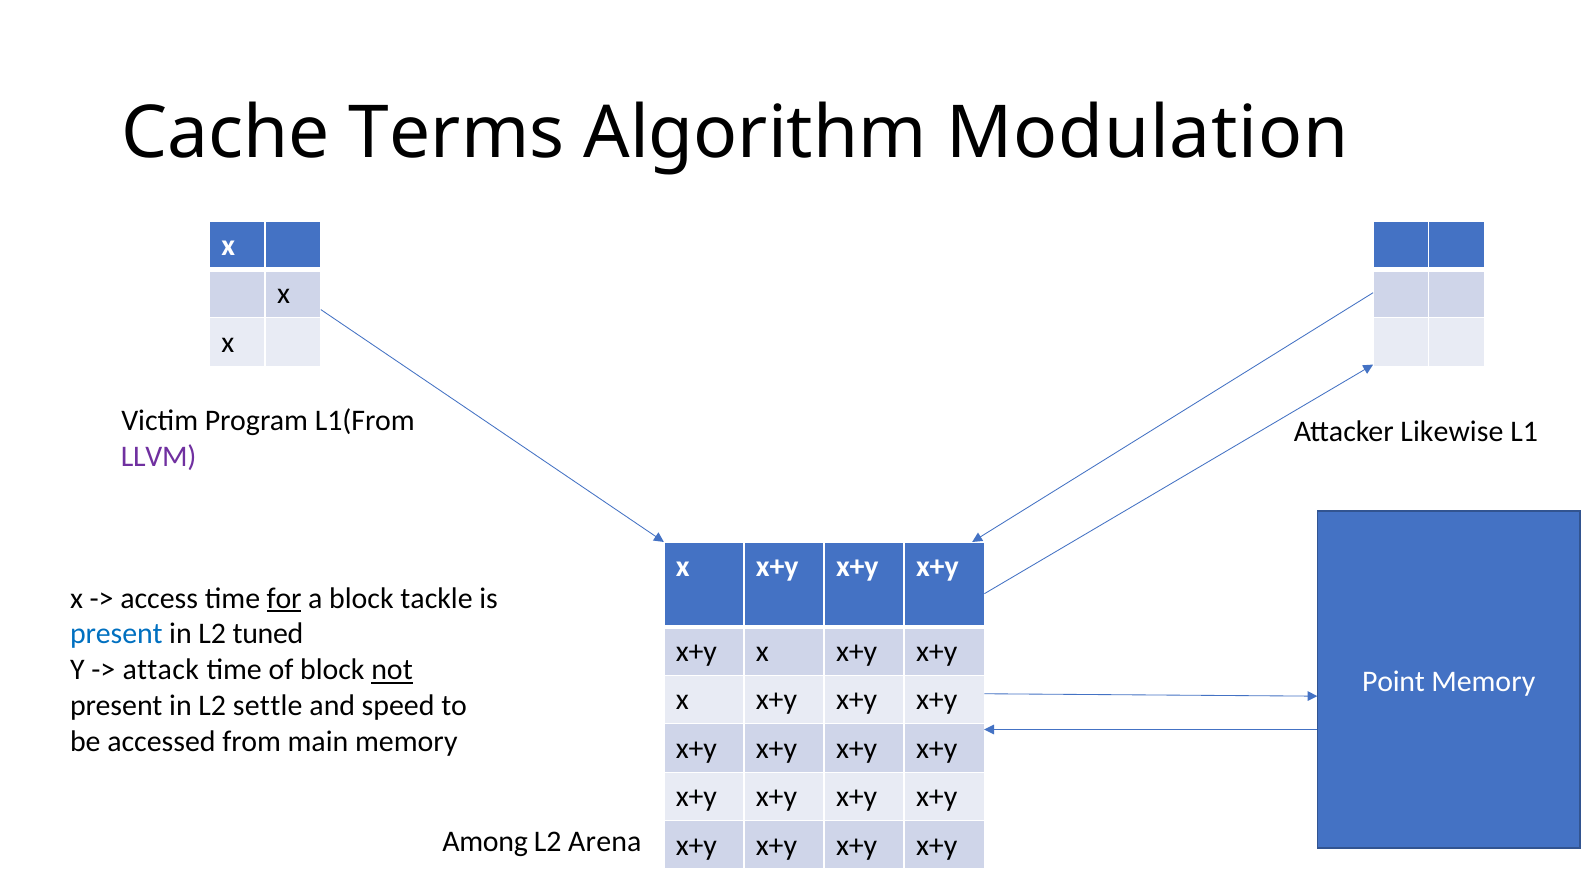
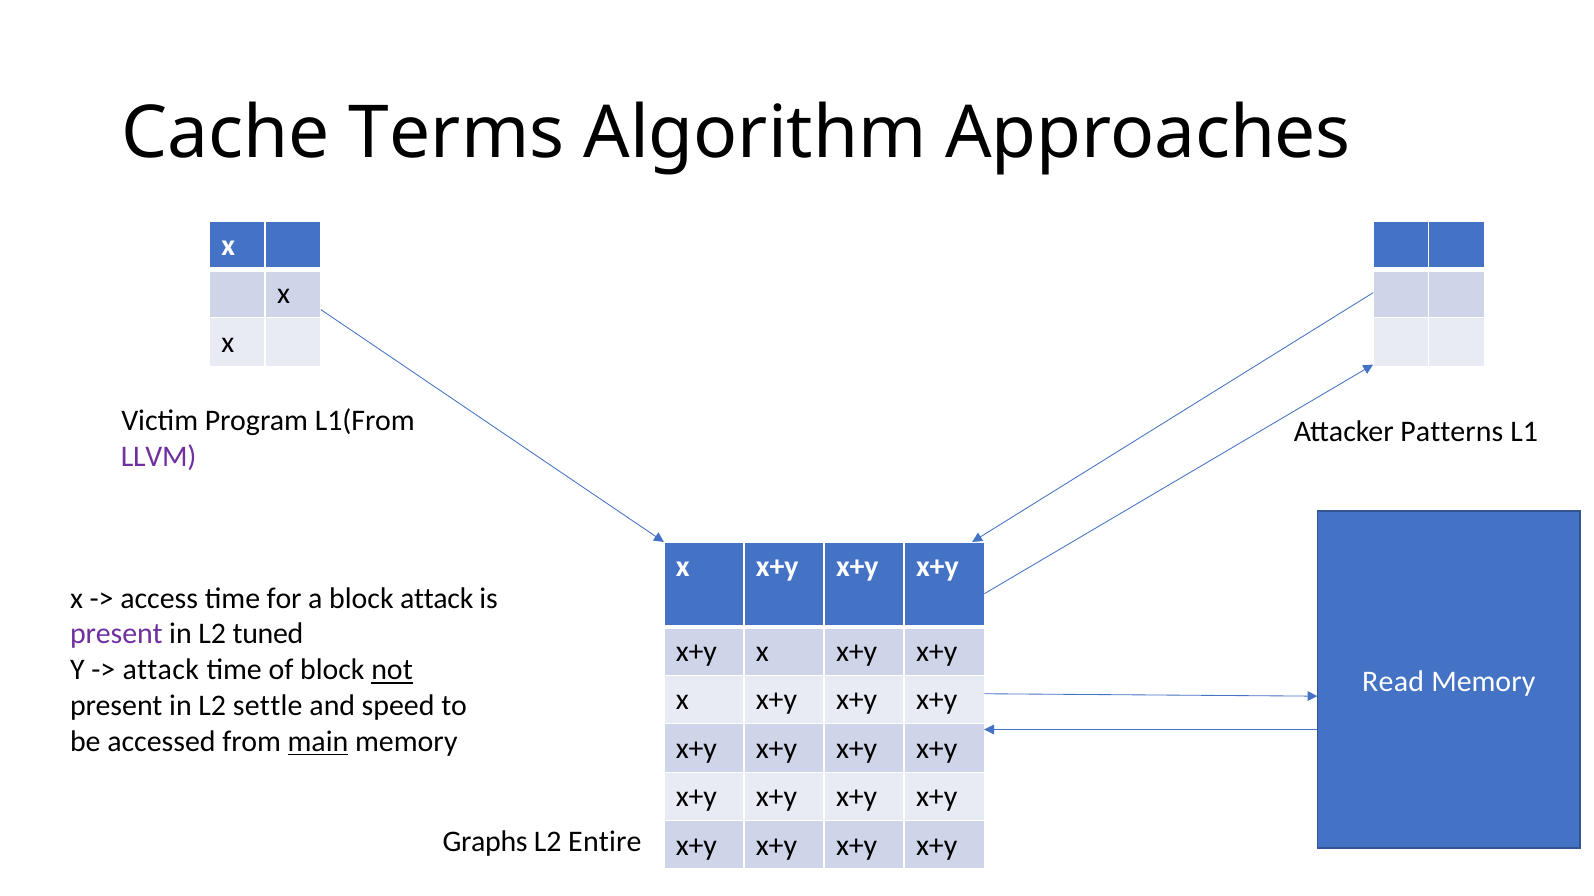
Modulation: Modulation -> Approaches
Likewise: Likewise -> Patterns
for underline: present -> none
block tackle: tackle -> attack
present at (116, 634) colour: blue -> purple
Point: Point -> Read
main underline: none -> present
Among: Among -> Graphs
Arena: Arena -> Entire
